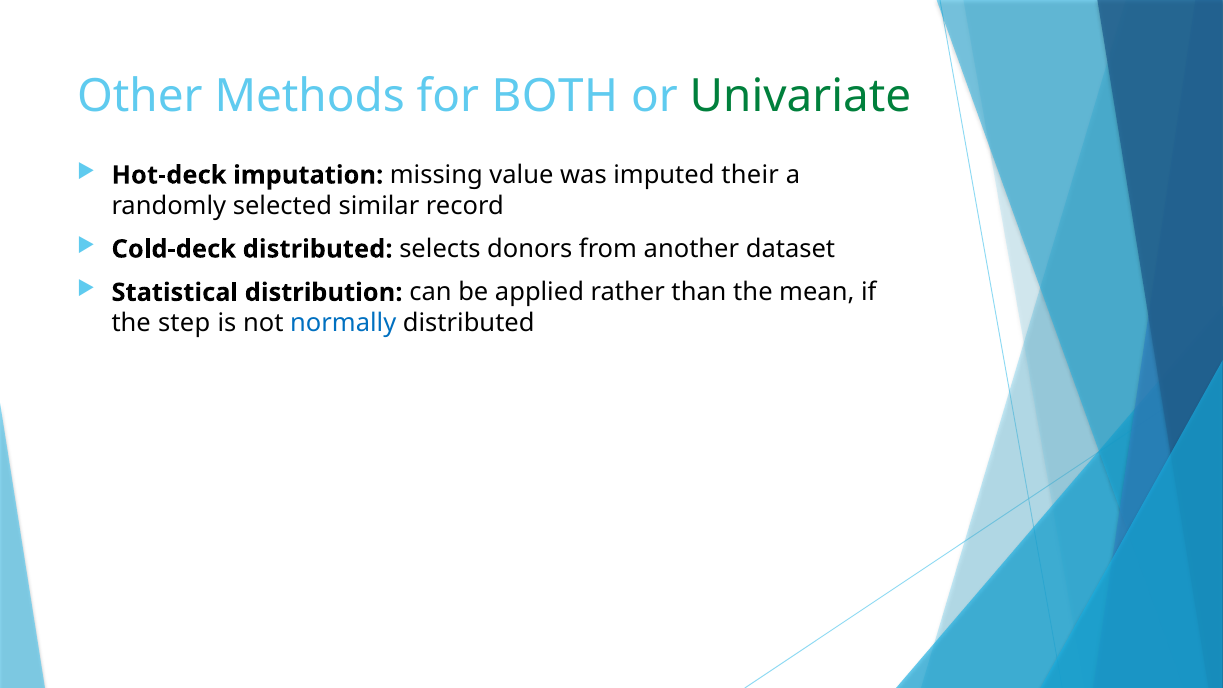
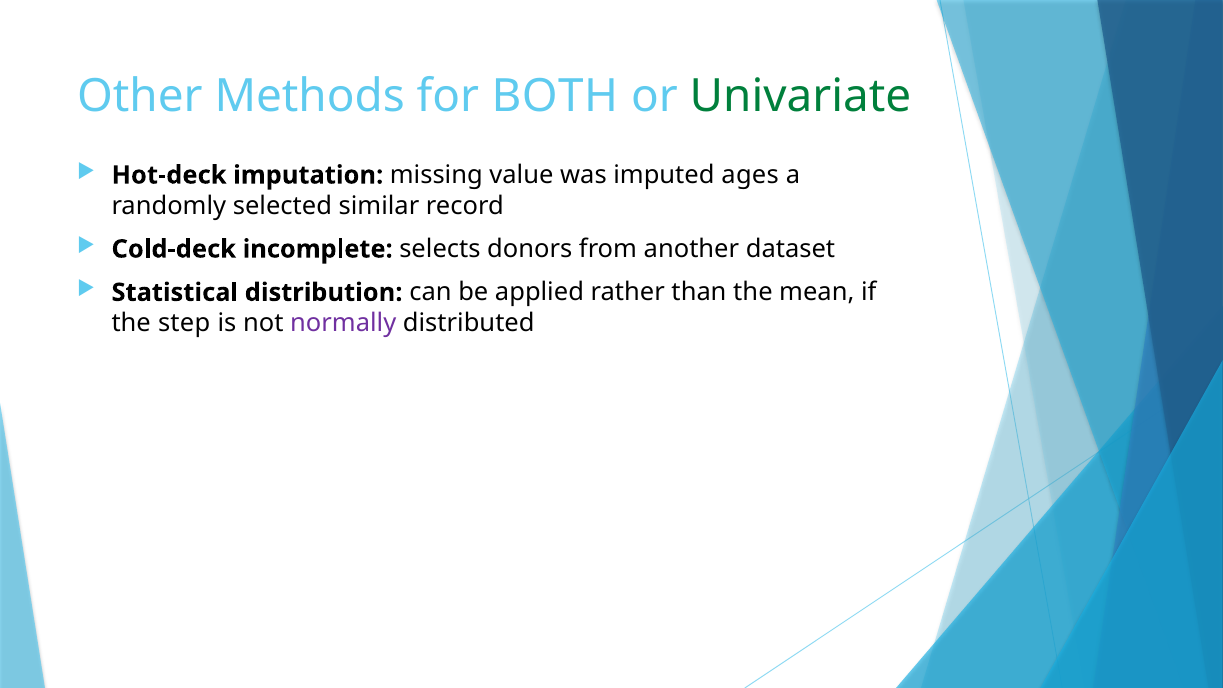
their: their -> ages
Cold-deck distributed: distributed -> incomplete
normally colour: blue -> purple
